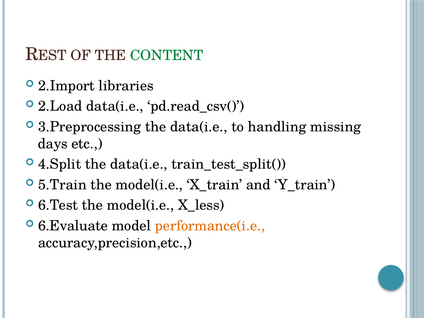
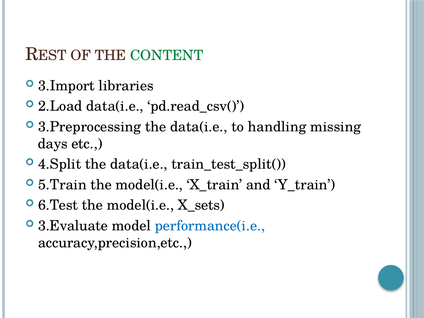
2.Import: 2.Import -> 3.Import
X_less: X_less -> X_sets
6.Evaluate: 6.Evaluate -> 3.Evaluate
performance(i.e colour: orange -> blue
